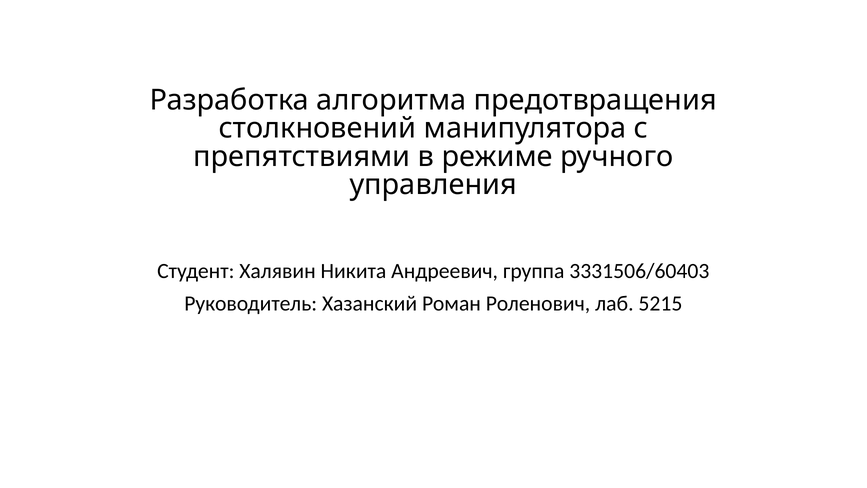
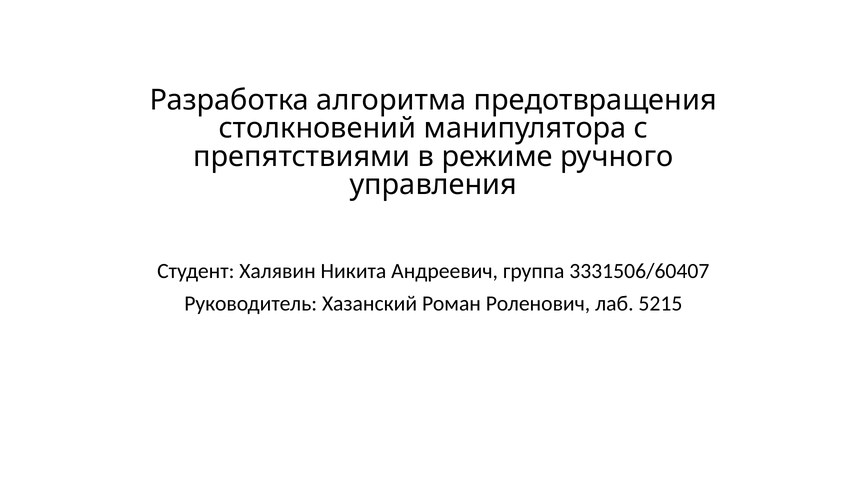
3331506/60403: 3331506/60403 -> 3331506/60407
